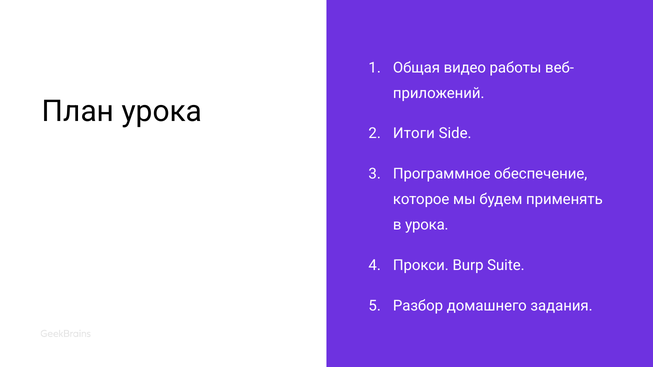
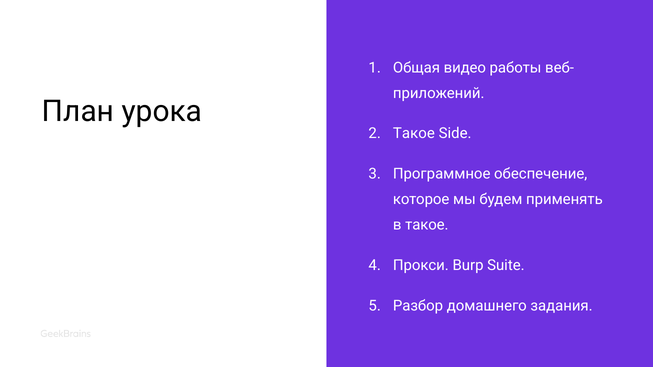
Итоги at (414, 134): Итоги -> Такое
в урока: урока -> такое
